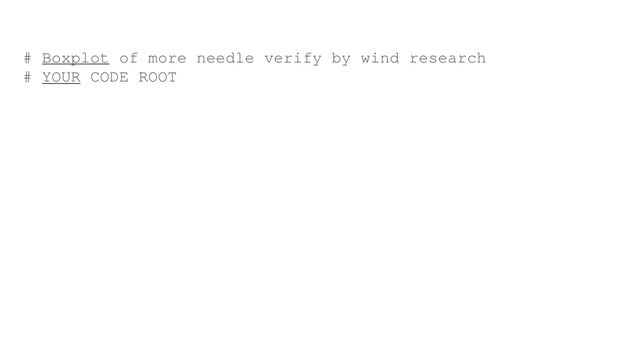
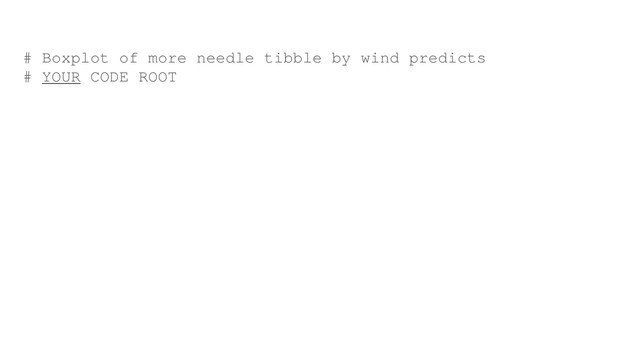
Boxplot underline: present -> none
verify: verify -> tibble
research: research -> predicts
